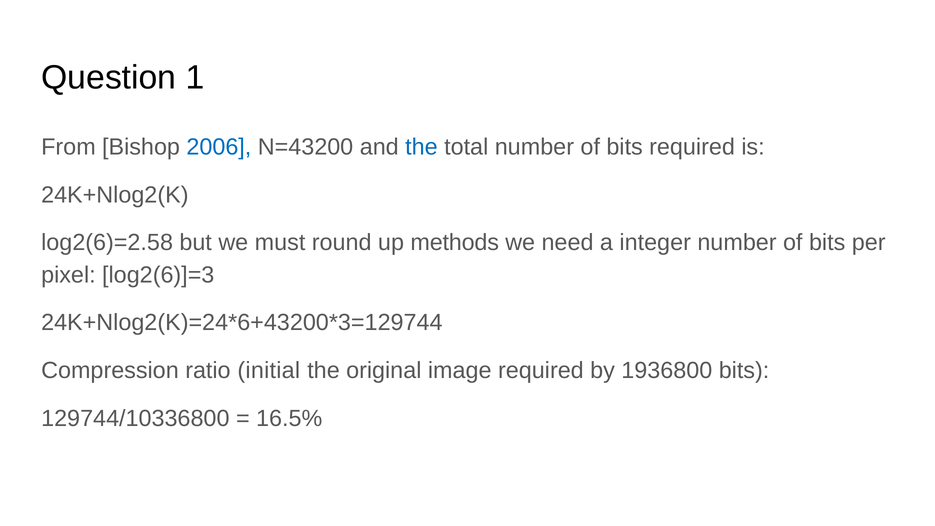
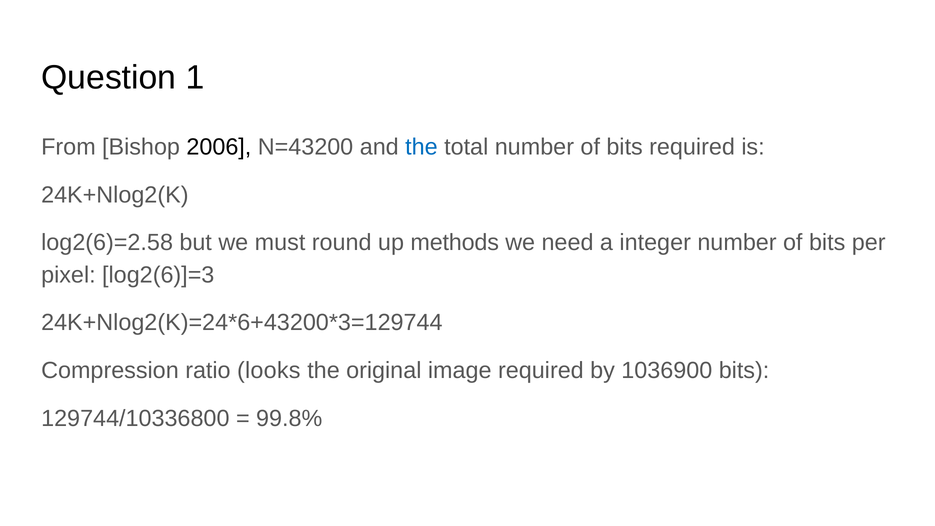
2006 colour: blue -> black
initial: initial -> looks
1936800: 1936800 -> 1036900
16.5%: 16.5% -> 99.8%
